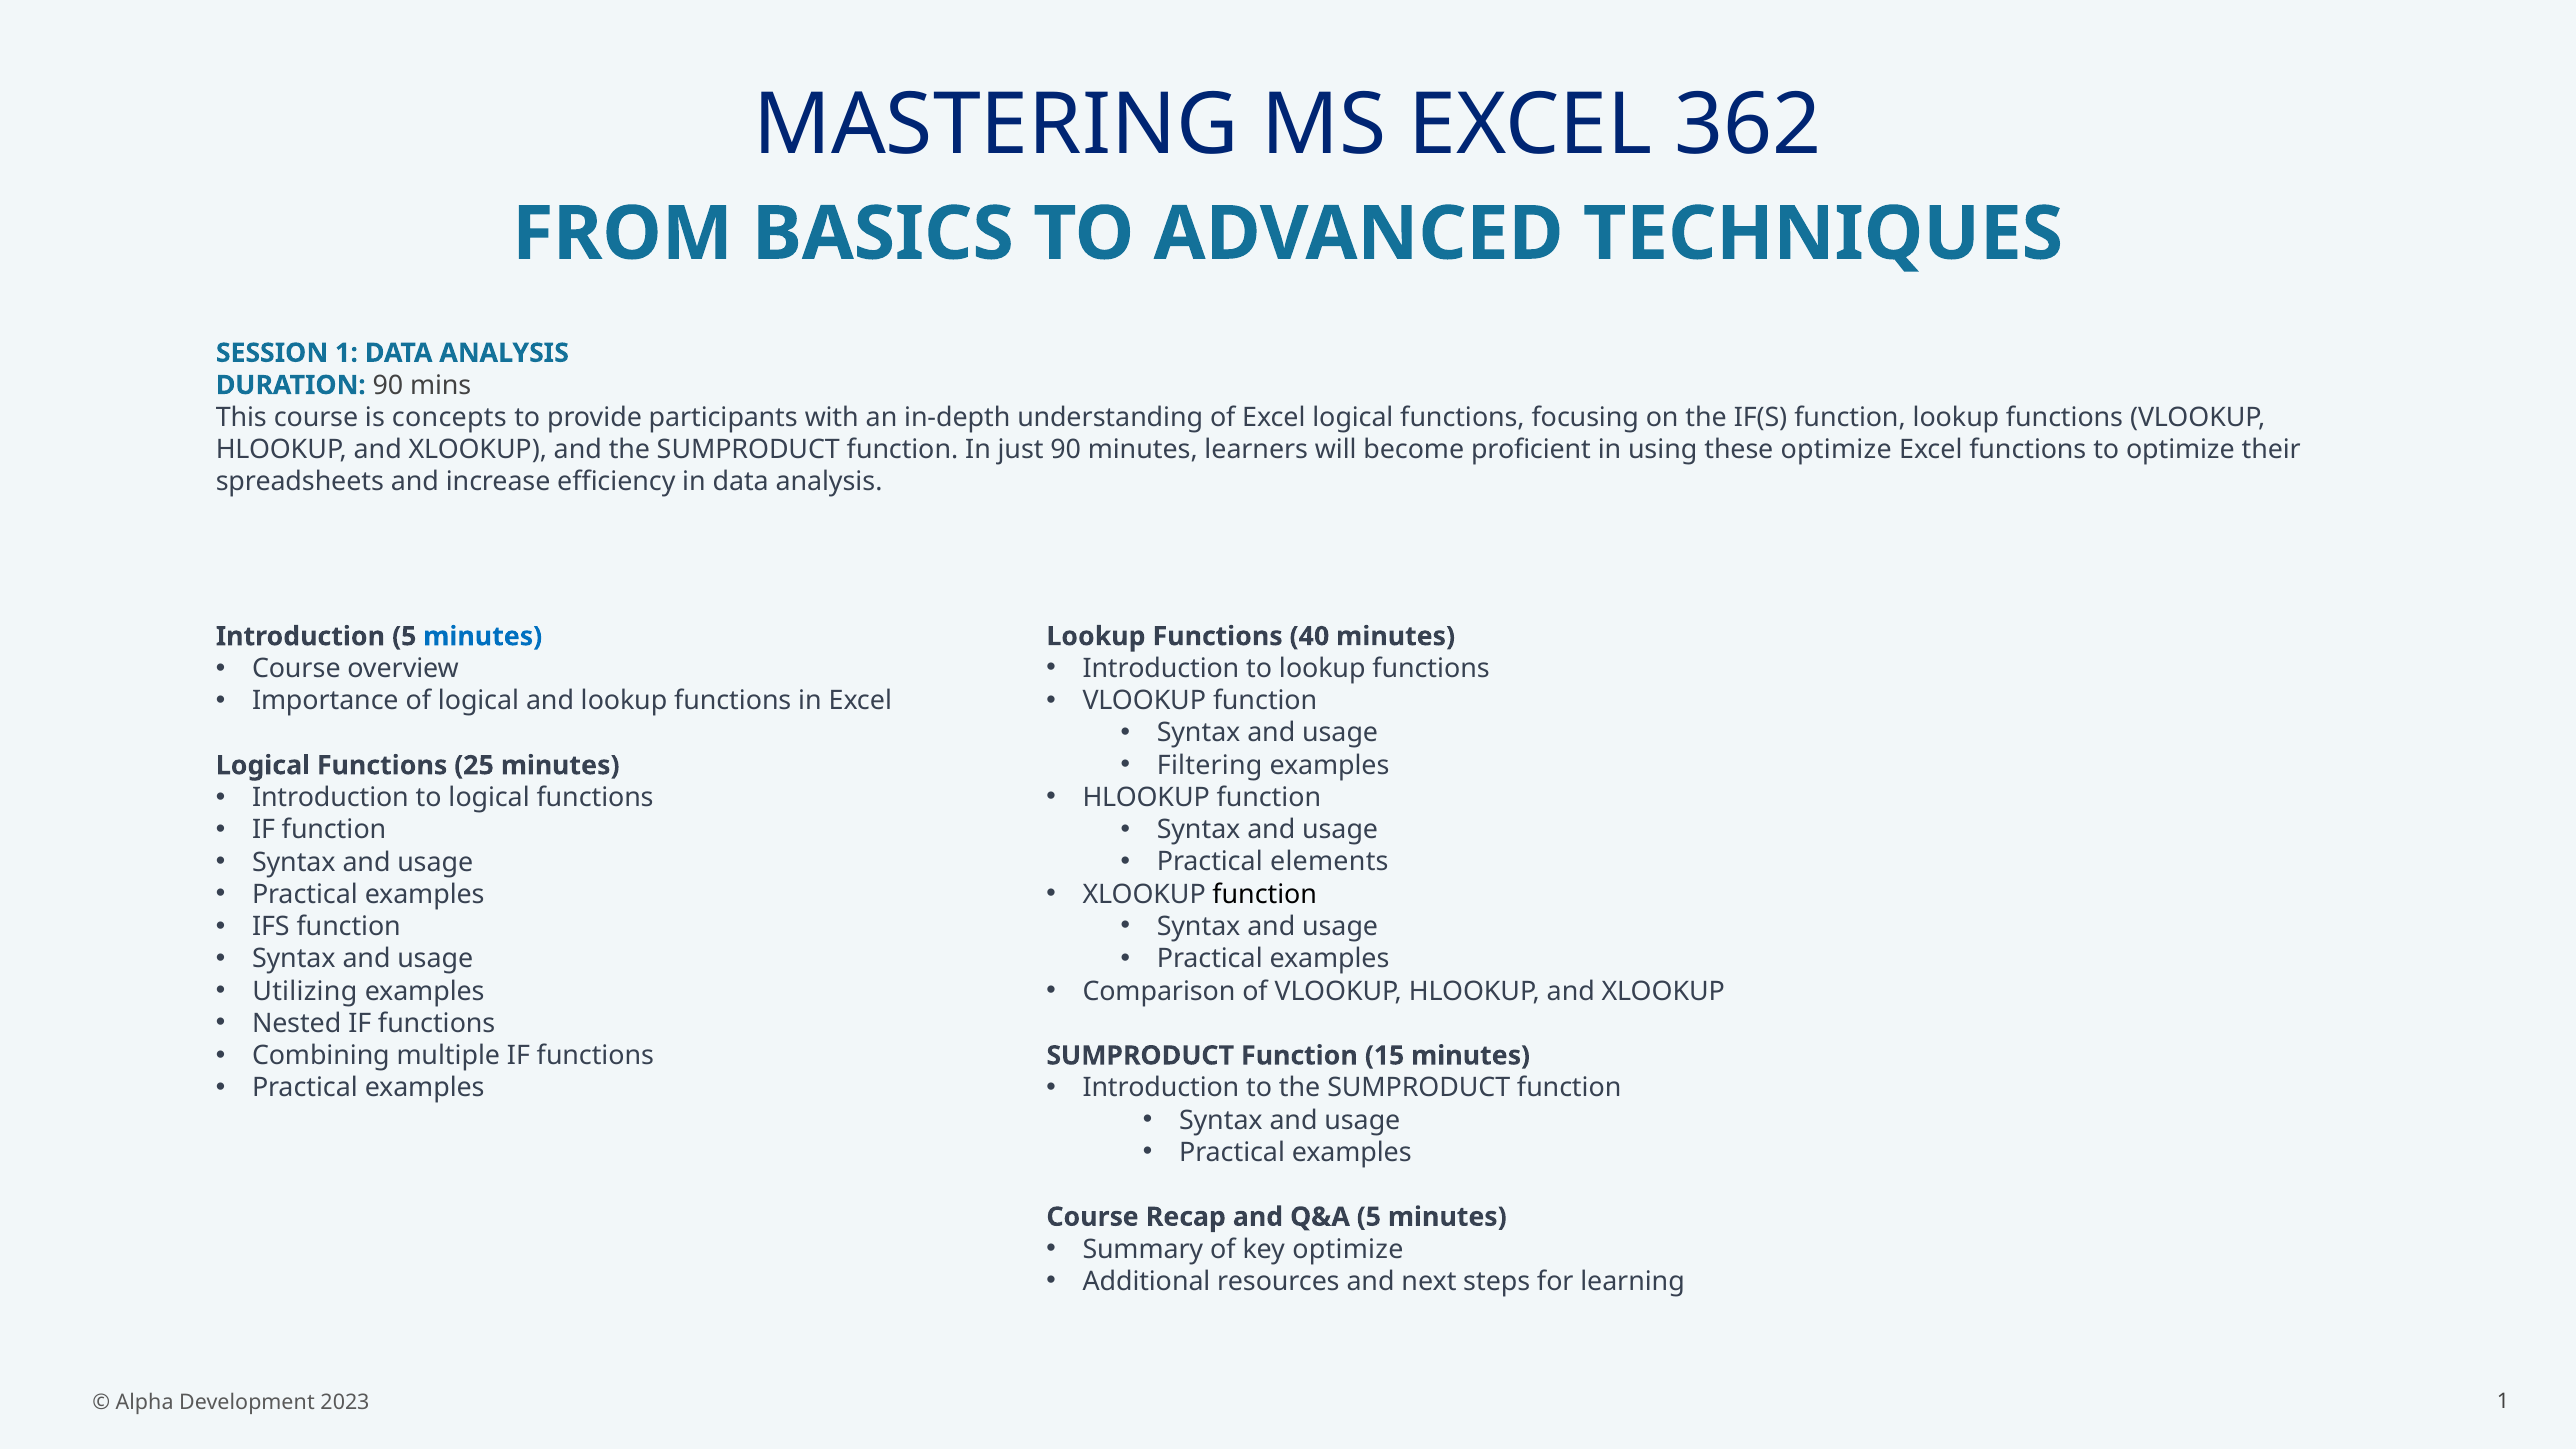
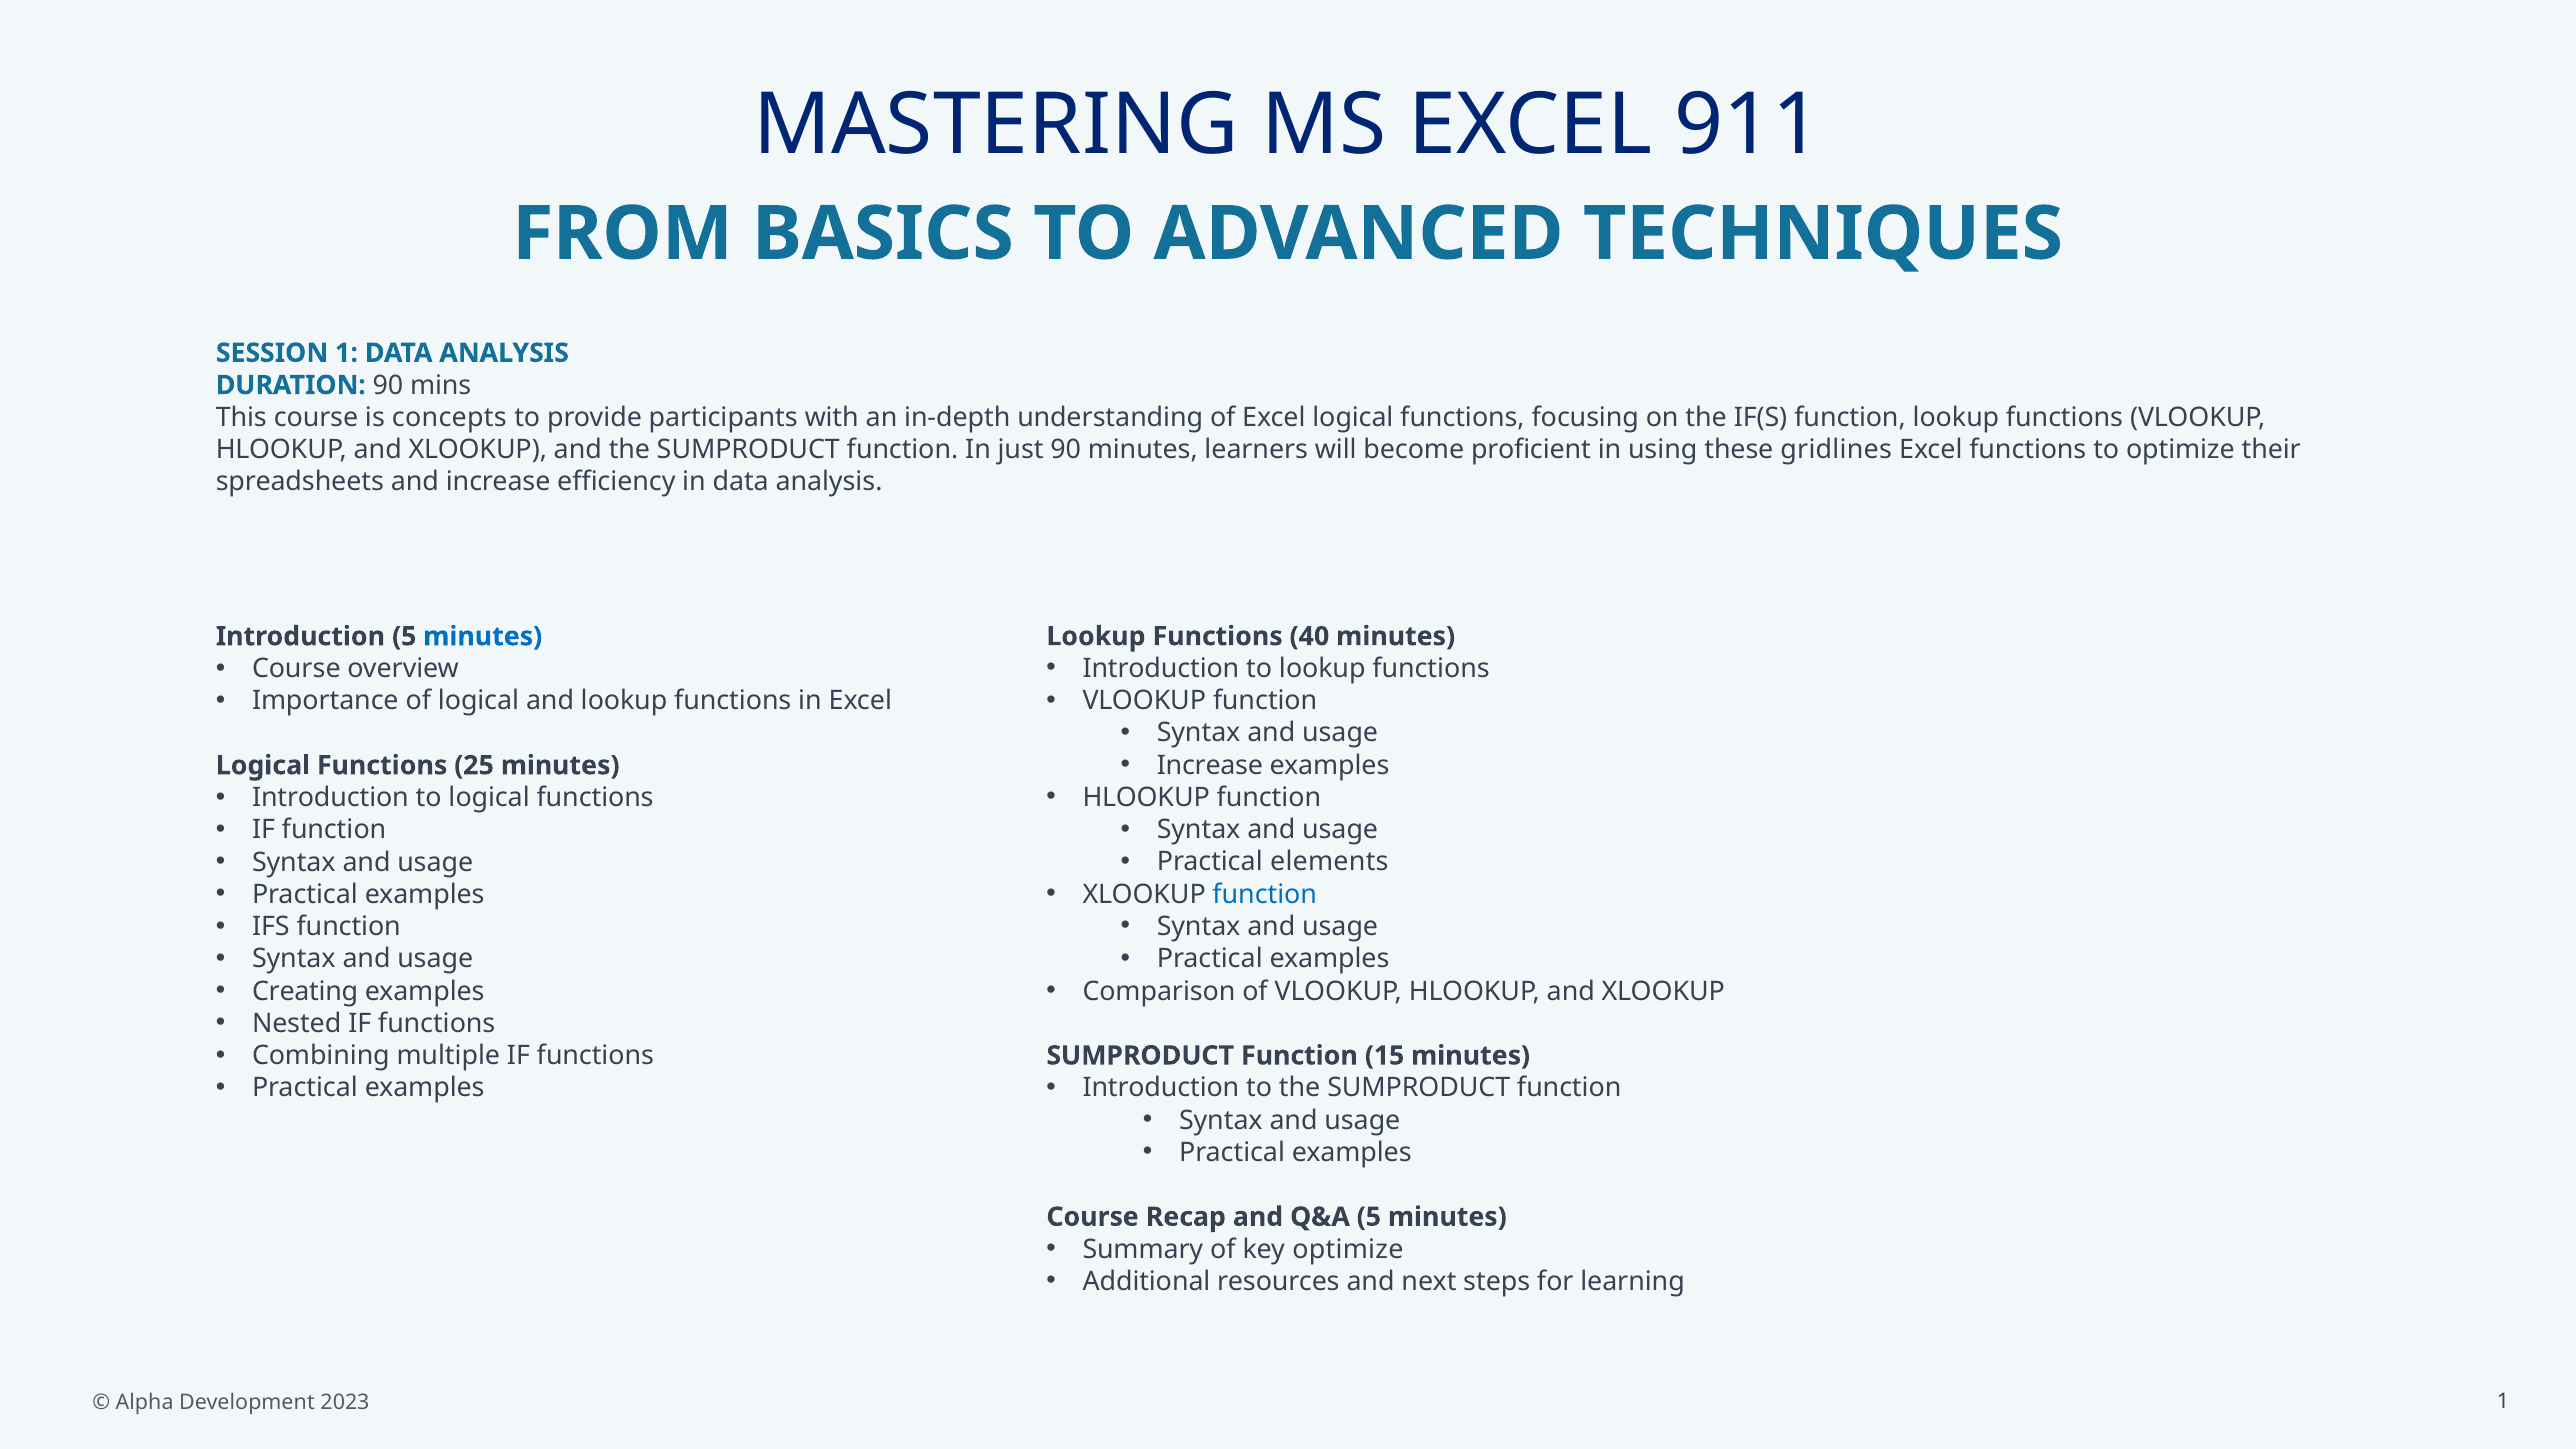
362: 362 -> 911
these optimize: optimize -> gridlines
Filtering at (1210, 765): Filtering -> Increase
function at (1265, 894) colour: black -> blue
Utilizing: Utilizing -> Creating
